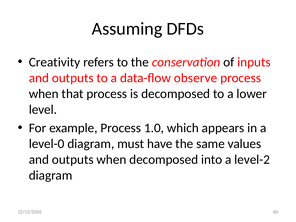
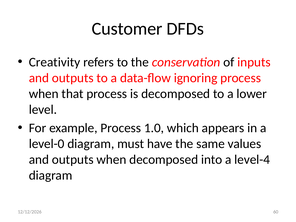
Assuming: Assuming -> Customer
observe: observe -> ignoring
level-2: level-2 -> level-4
